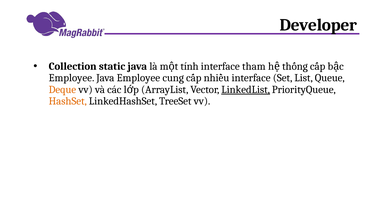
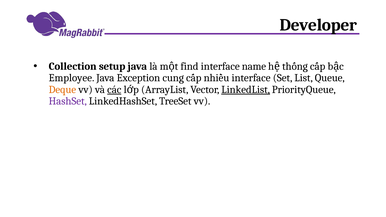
static: static -> setup
tính: tính -> find
tham: tham -> name
Java Employee: Employee -> Exception
các underline: none -> present
HashSet colour: orange -> purple
